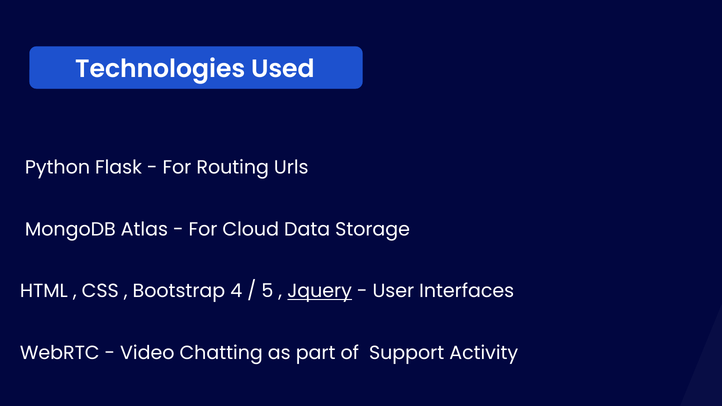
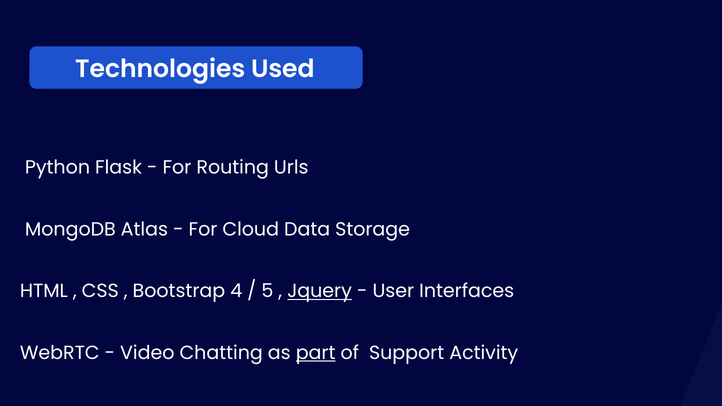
part underline: none -> present
